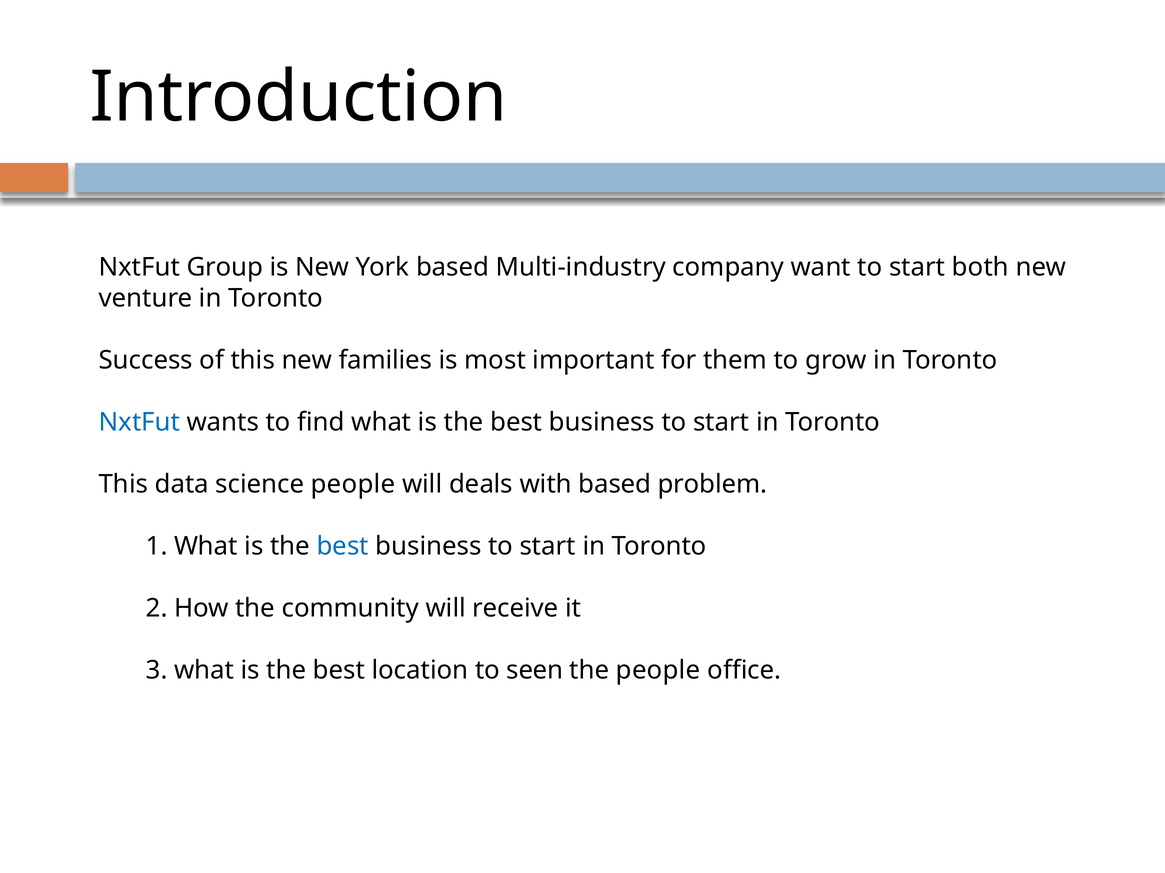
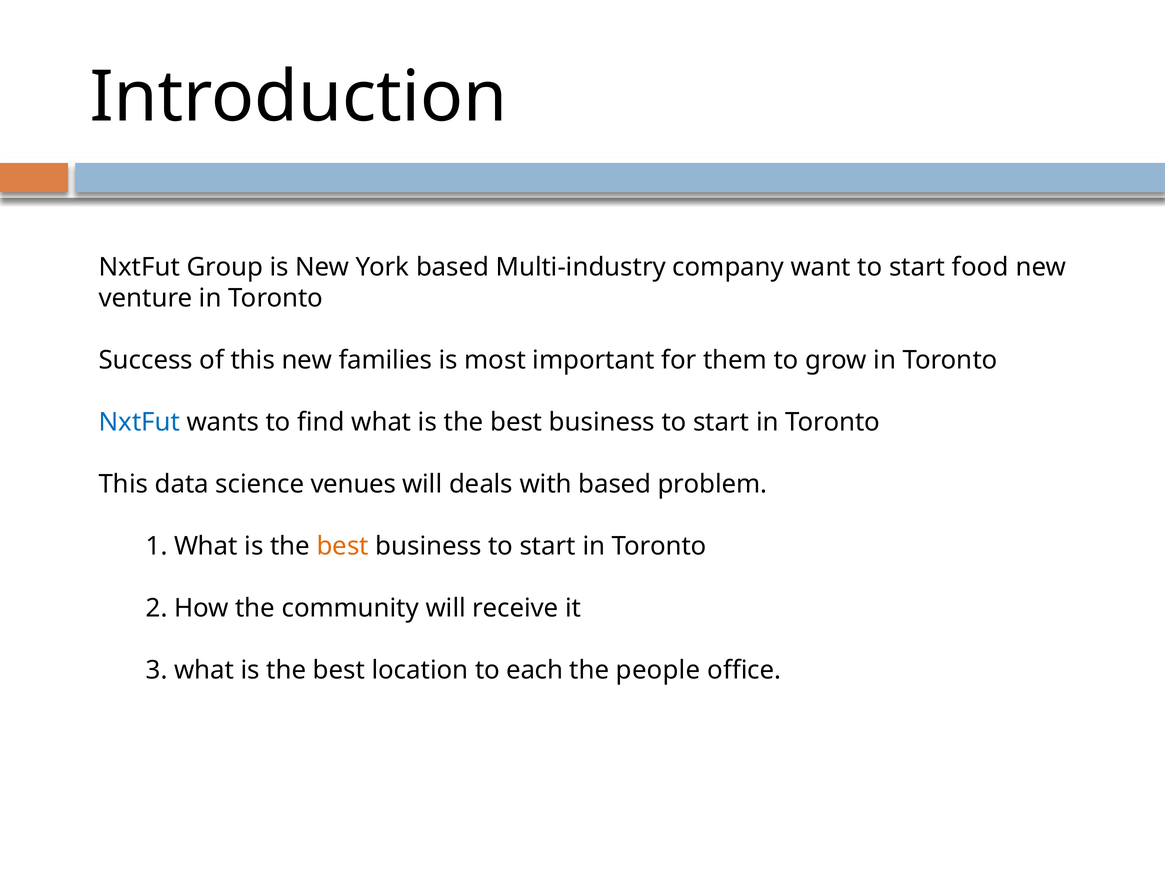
both: both -> food
science people: people -> venues
best at (343, 547) colour: blue -> orange
seen: seen -> each
